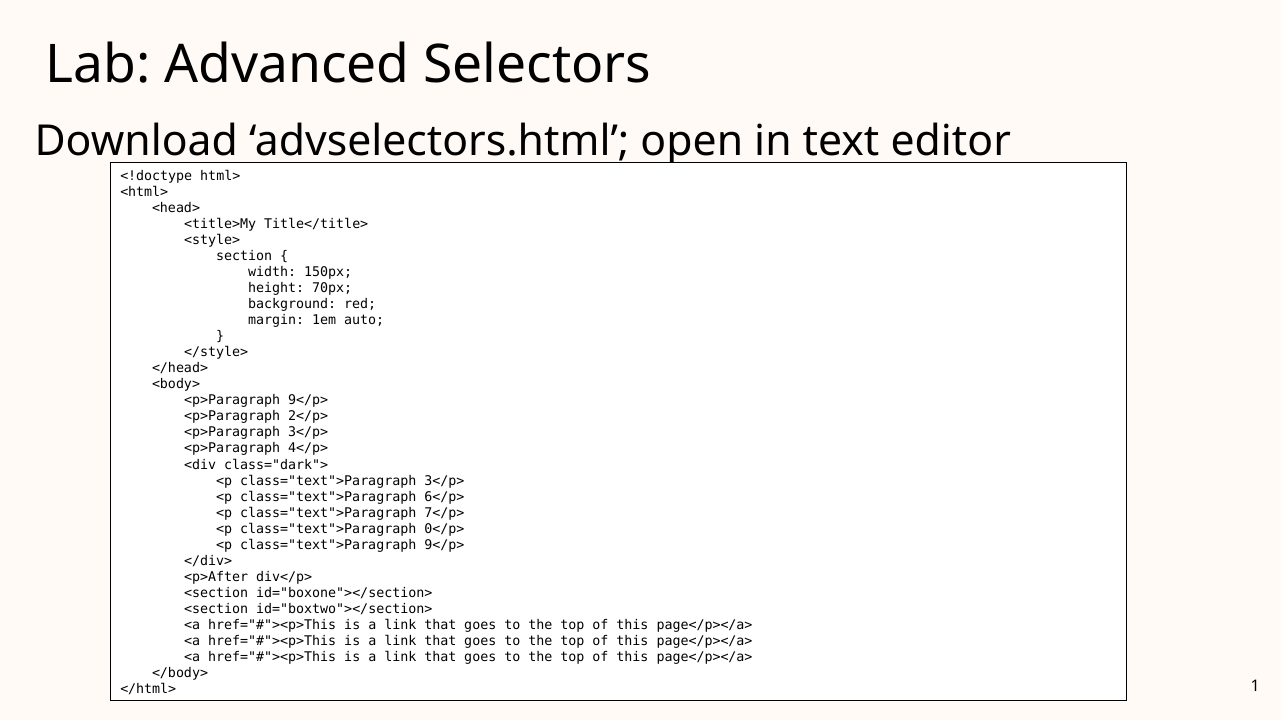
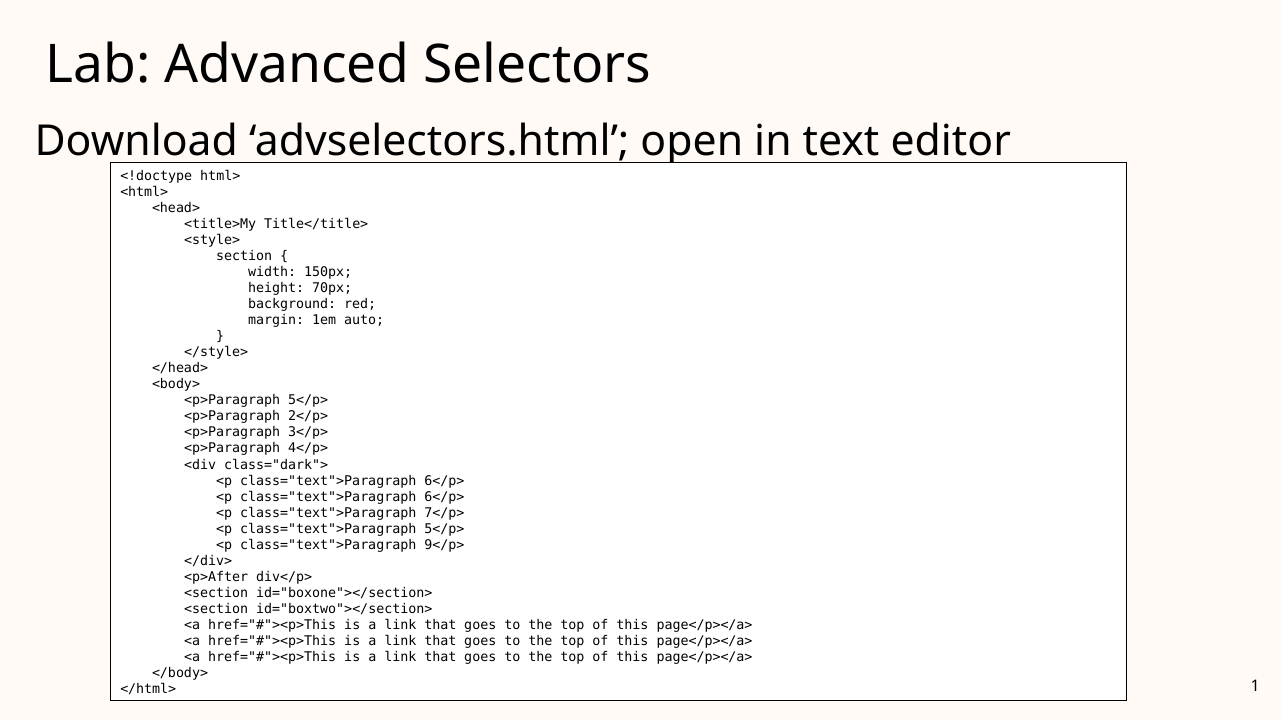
<p>Paragraph 9</p>: 9</p> -> 5</p>
3</p> at (444, 481): 3</p> -> 6</p>
class="text">Paragraph 0</p>: 0</p> -> 5</p>
